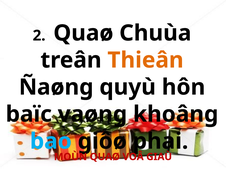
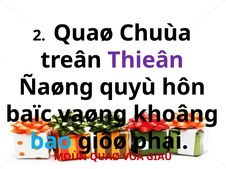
Thieân colour: orange -> purple
